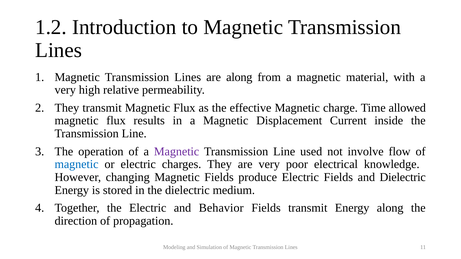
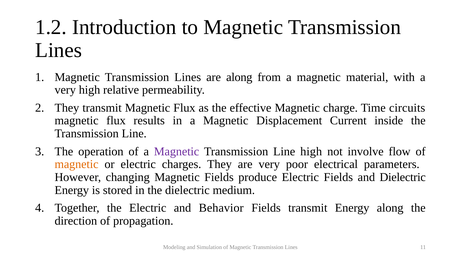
allowed: allowed -> circuits
Line used: used -> high
magnetic at (77, 165) colour: blue -> orange
knowledge: knowledge -> parameters
